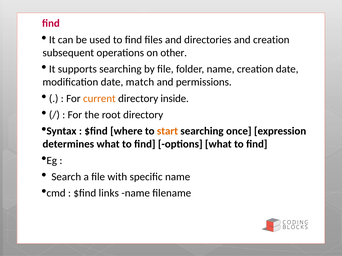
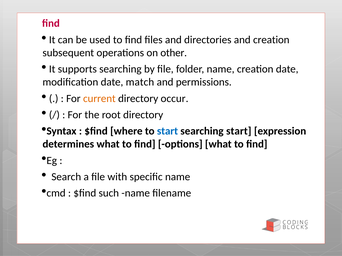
inside: inside -> occur
start at (167, 131) colour: orange -> blue
searching once: once -> start
links: links -> such
